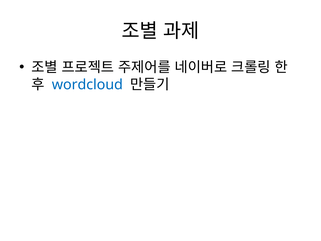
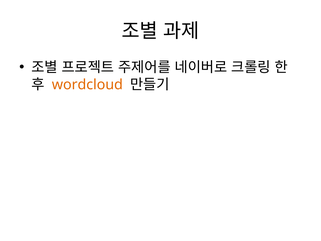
wordcloud colour: blue -> orange
